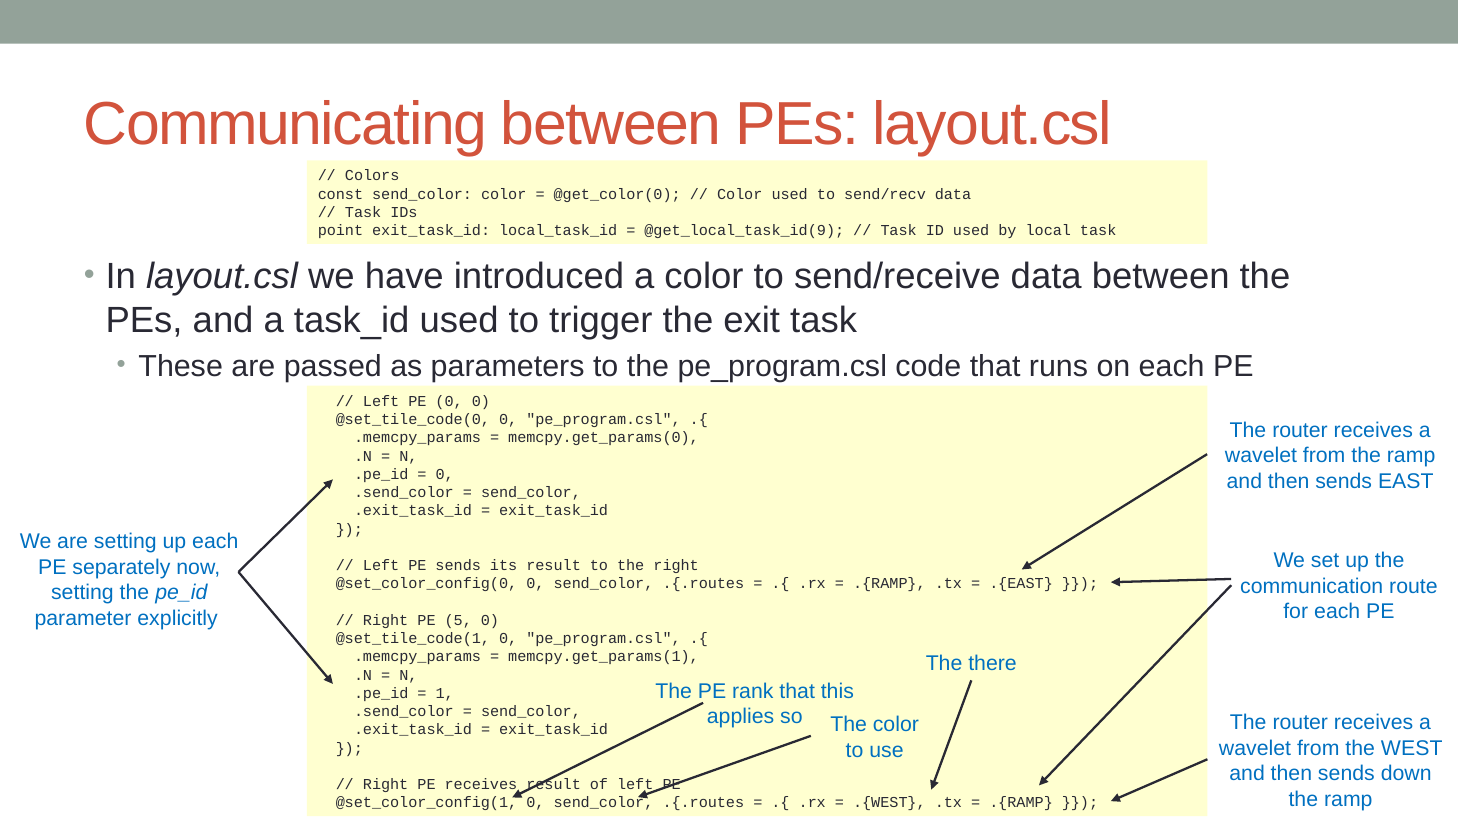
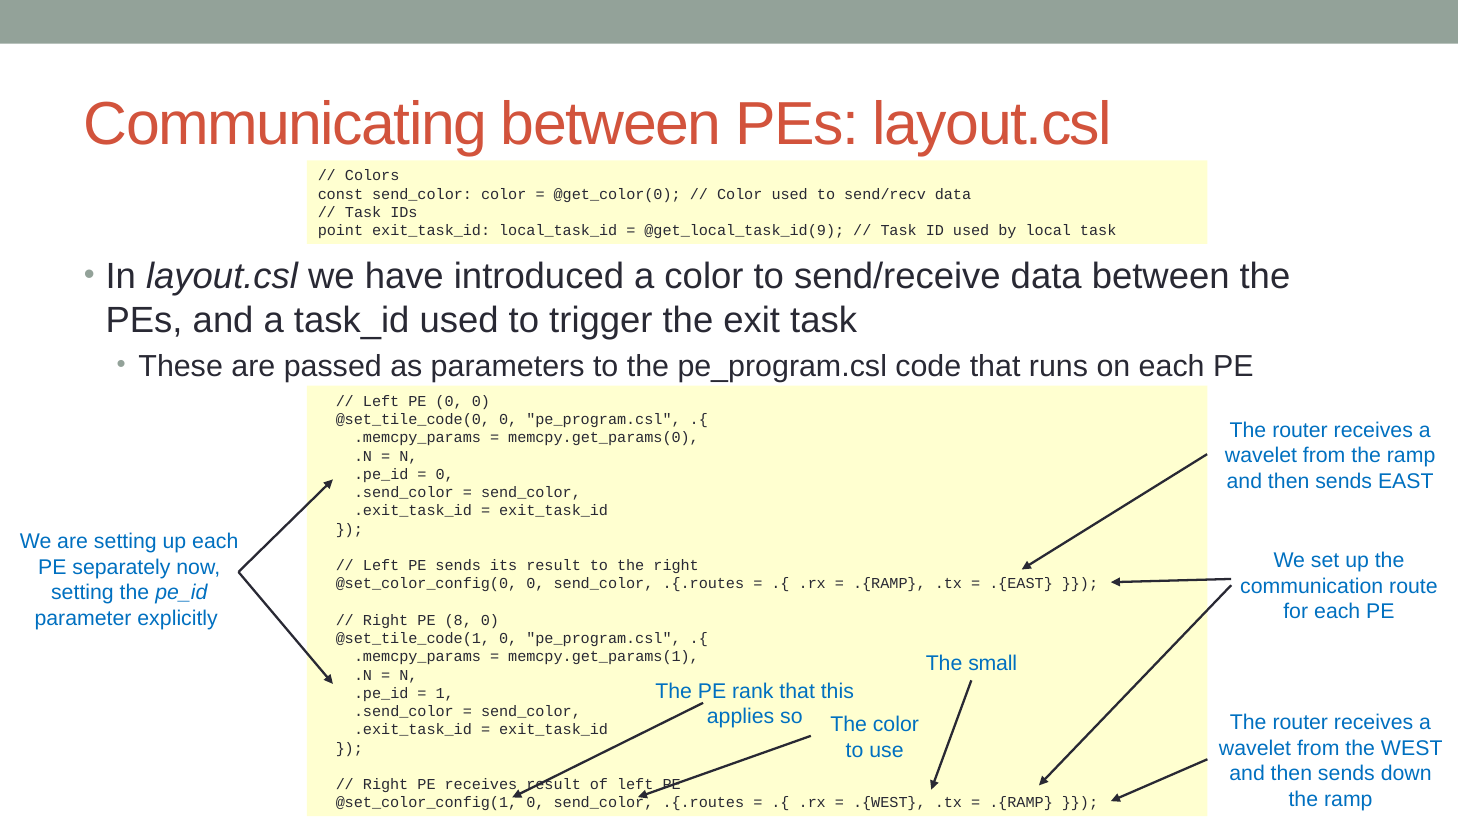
5: 5 -> 8
there: there -> small
